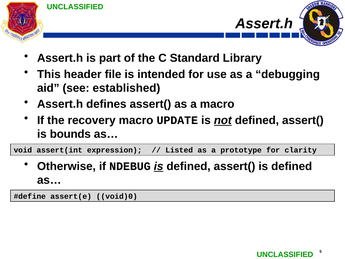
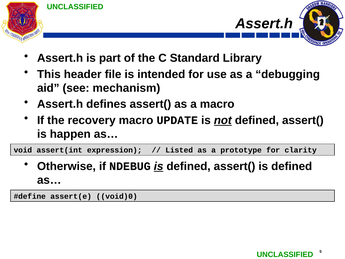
established: established -> mechanism
bounds: bounds -> happen
